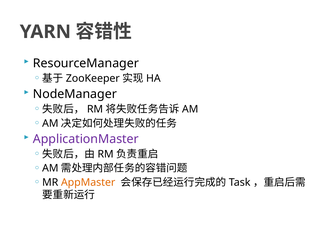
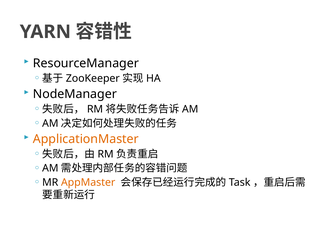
ApplicationMaster colour: purple -> orange
